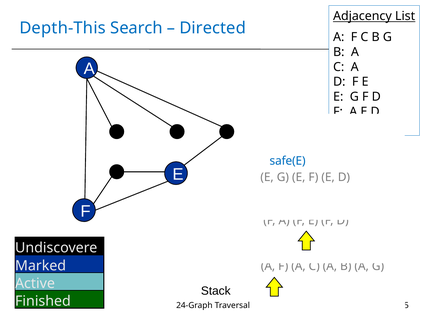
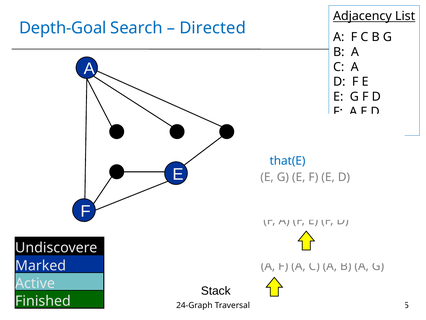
Depth-This: Depth-This -> Depth-Goal
safe(E: safe(E -> that(E
